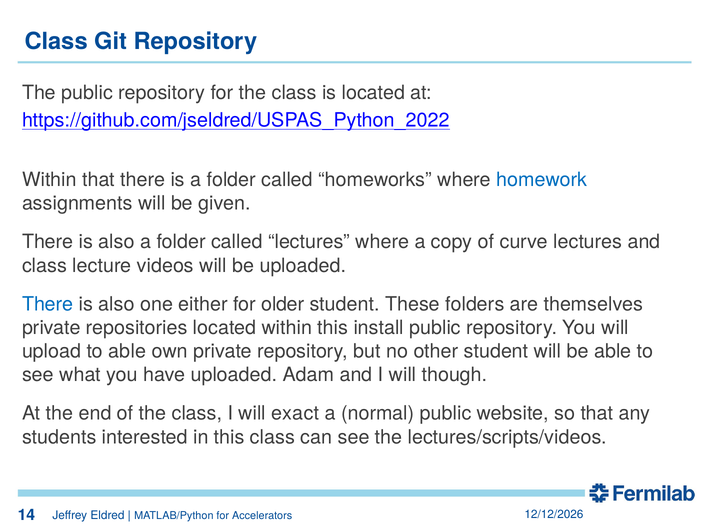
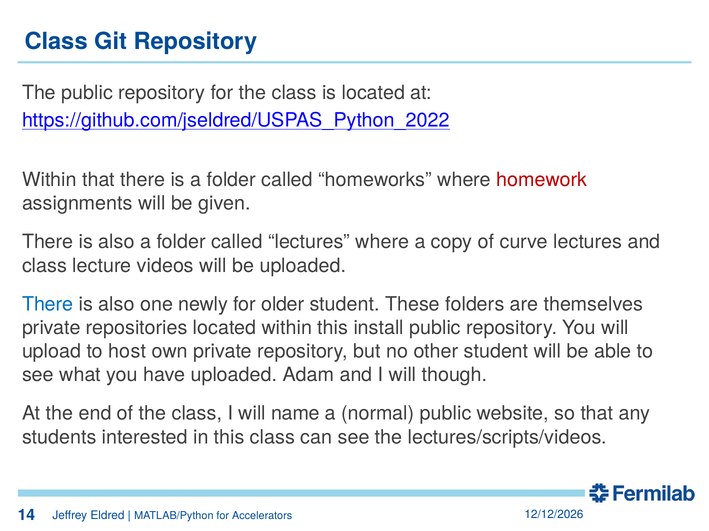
homework colour: blue -> red
either: either -> newly
to able: able -> host
exact: exact -> name
